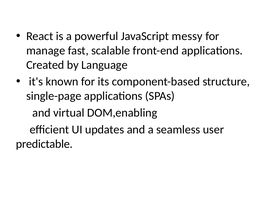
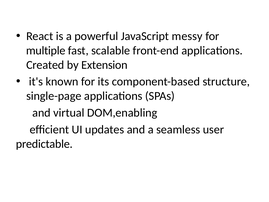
manage: manage -> multiple
Language: Language -> Extension
